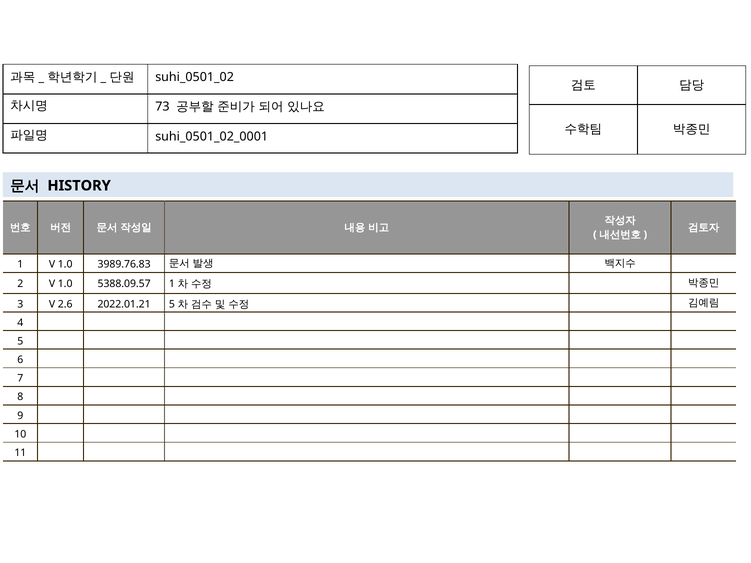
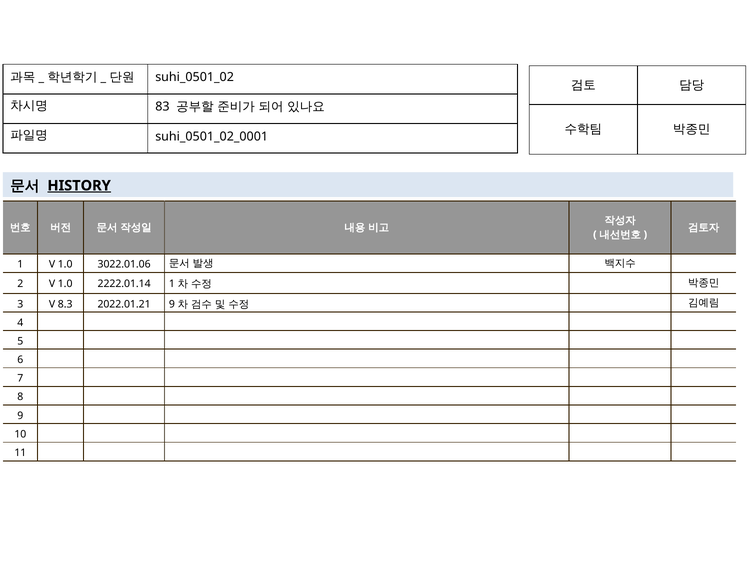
73: 73 -> 83
HISTORY underline: none -> present
3989.76.83: 3989.76.83 -> 3022.01.06
5388.09.57: 5388.09.57 -> 2222.01.14
2.6: 2.6 -> 8.3
2022.01.21 5: 5 -> 9
